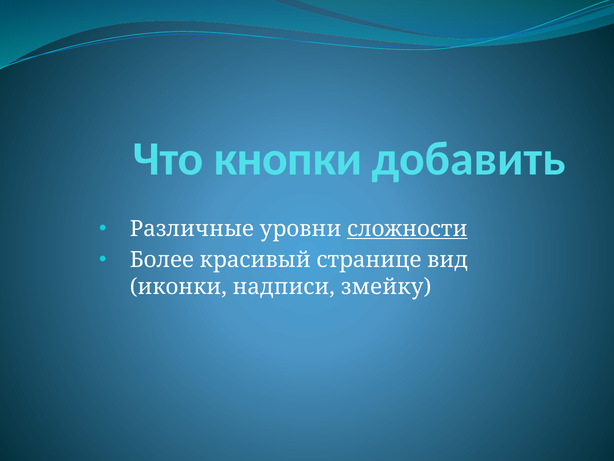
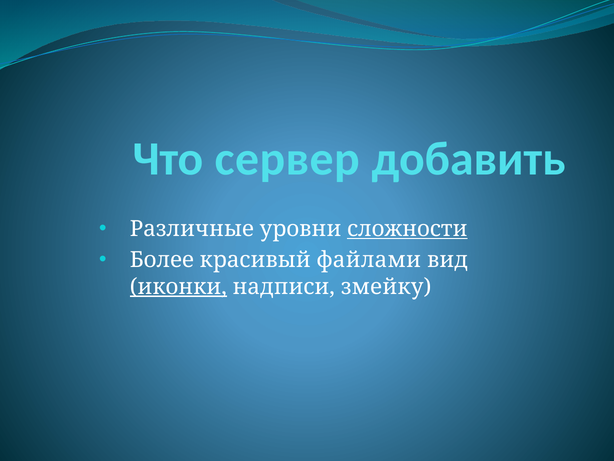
кнопки: кнопки -> сервер
странице: странице -> файлами
иконки underline: none -> present
